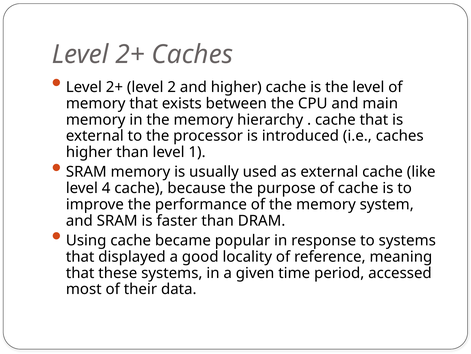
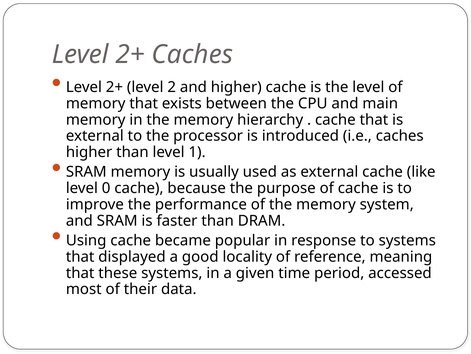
4: 4 -> 0
